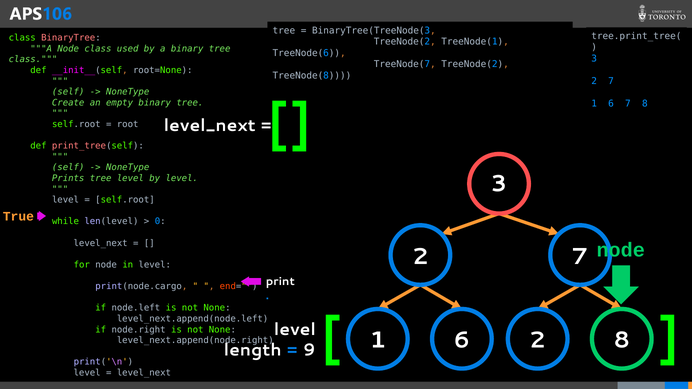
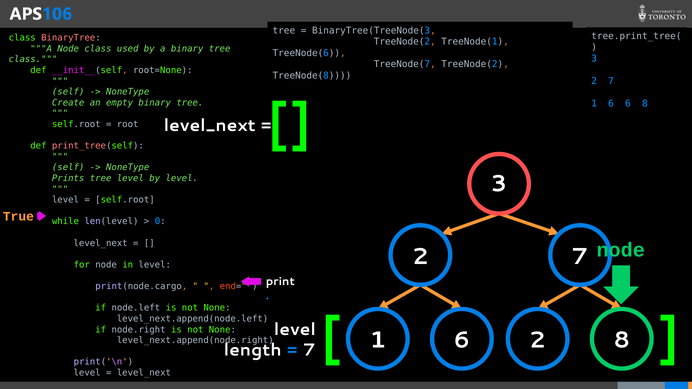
6 7: 7 -> 6
9 at (309, 350): 9 -> 7
